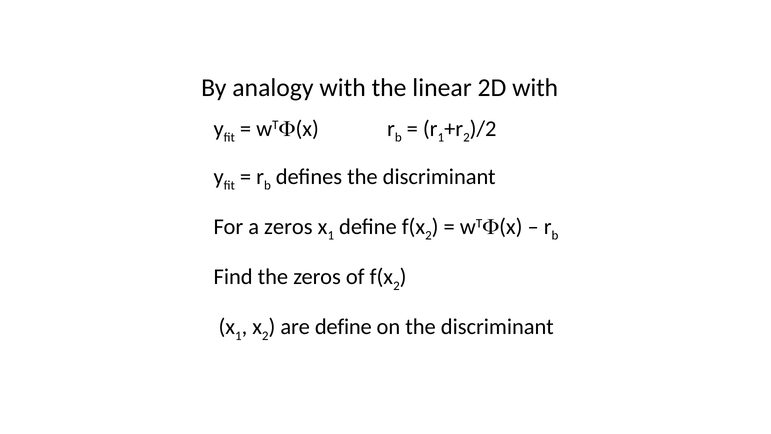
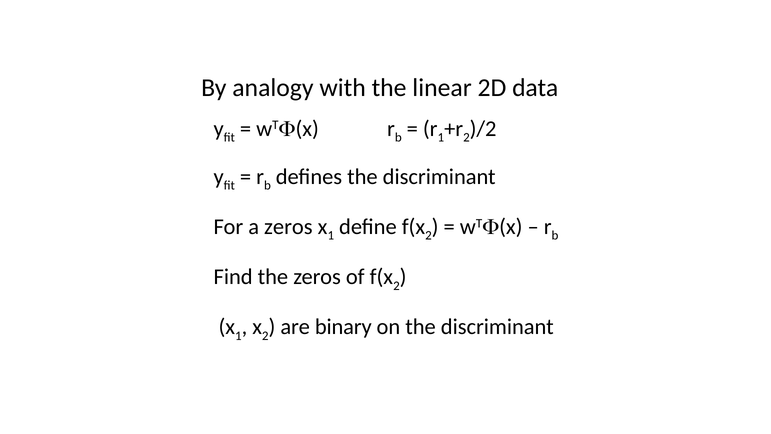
2D with: with -> data
are define: define -> binary
